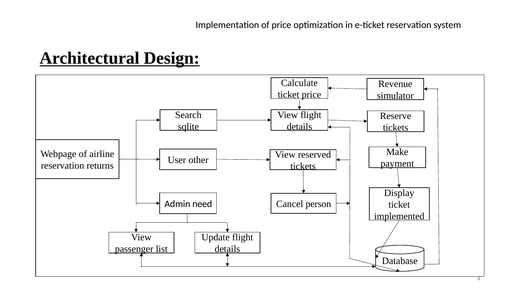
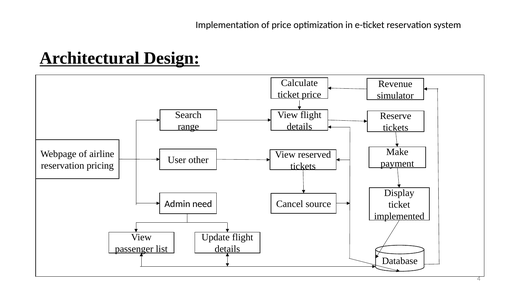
sqlite: sqlite -> range
returns: returns -> pricing
person: person -> source
